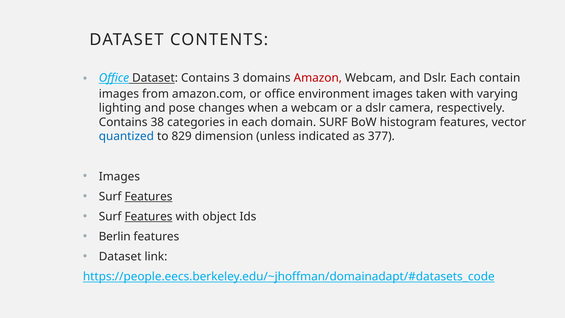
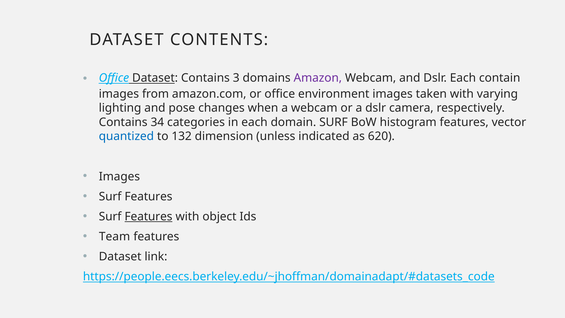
Amazon colour: red -> purple
38: 38 -> 34
829: 829 -> 132
377: 377 -> 620
Features at (148, 196) underline: present -> none
Berlin: Berlin -> Team
